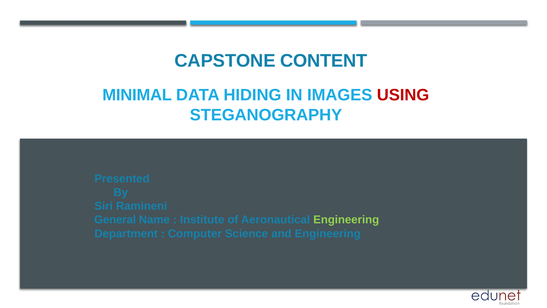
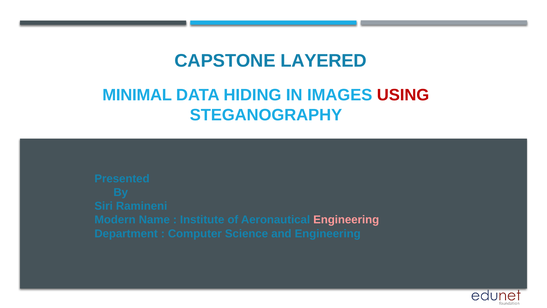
CONTENT: CONTENT -> LAYERED
General: General -> Modern
Engineering at (346, 220) colour: light green -> pink
